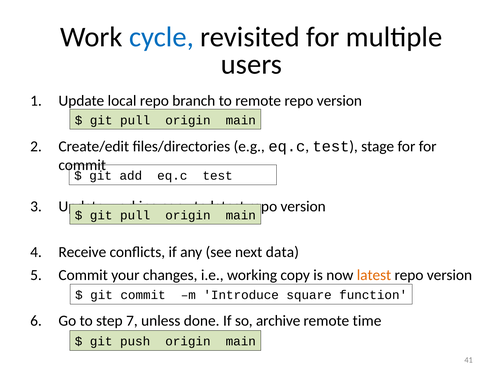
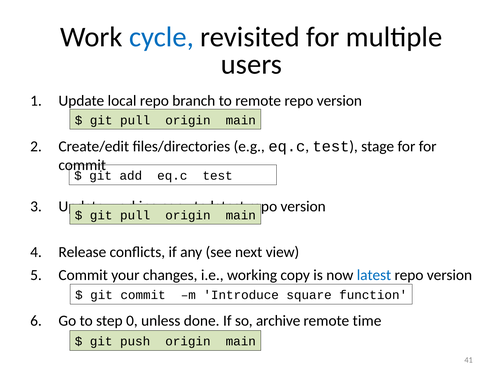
Receive: Receive -> Release
data: data -> view
latest at (374, 275) colour: orange -> blue
7: 7 -> 0
